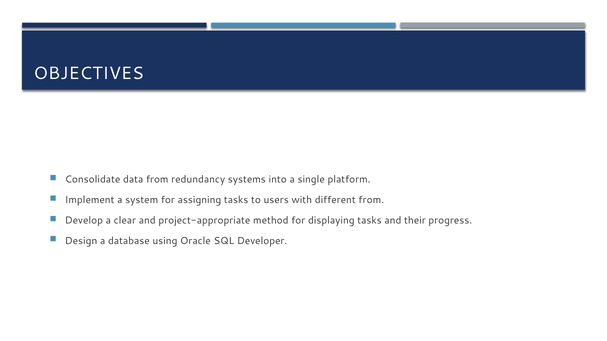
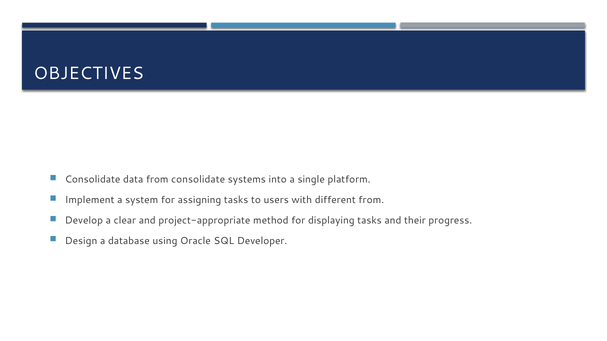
from redundancy: redundancy -> consolidate
